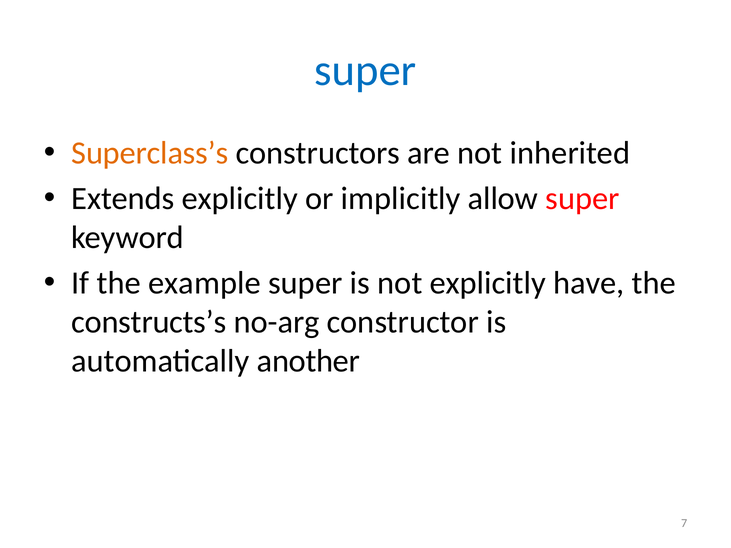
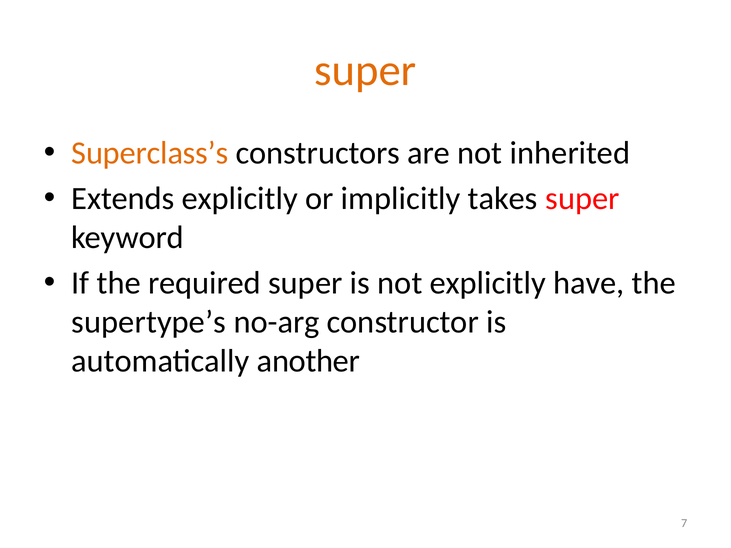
super at (365, 71) colour: blue -> orange
allow: allow -> takes
example: example -> required
constructs’s: constructs’s -> supertype’s
